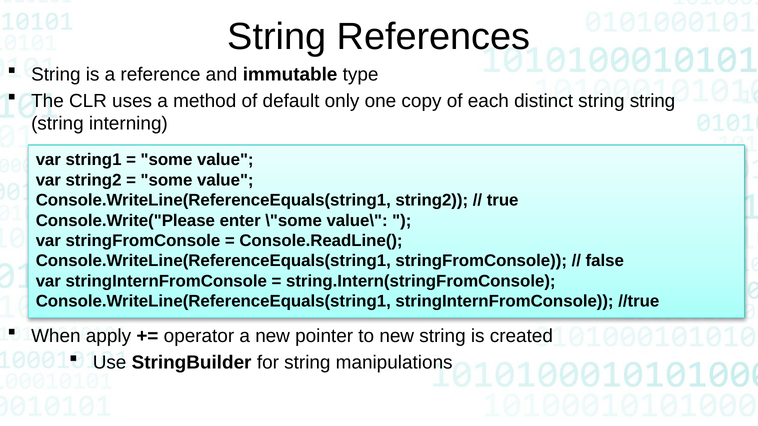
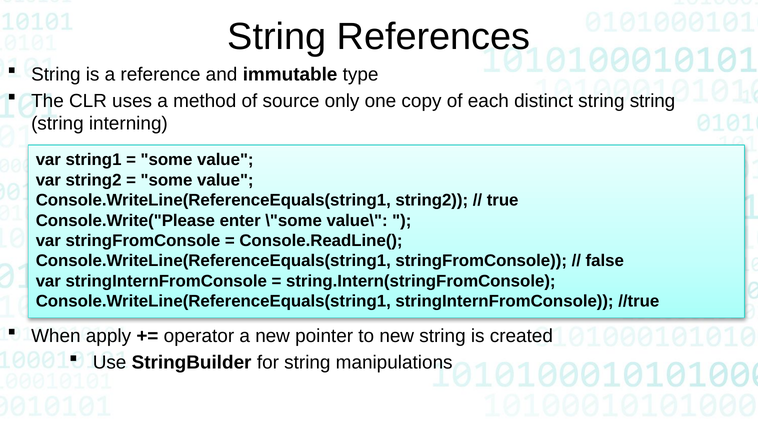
default: default -> source
